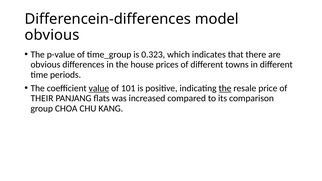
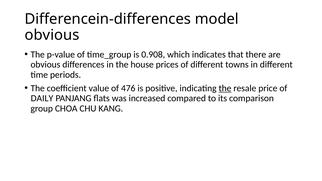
0.323: 0.323 -> 0.908
value underline: present -> none
101: 101 -> 476
THEIR: THEIR -> DAILY
